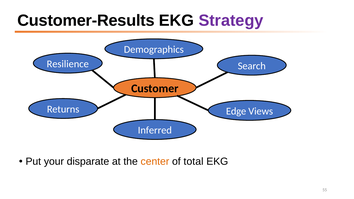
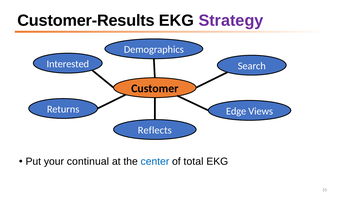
Resilience: Resilience -> Interested
Inferred: Inferred -> Reflects
disparate: disparate -> continual
center colour: orange -> blue
